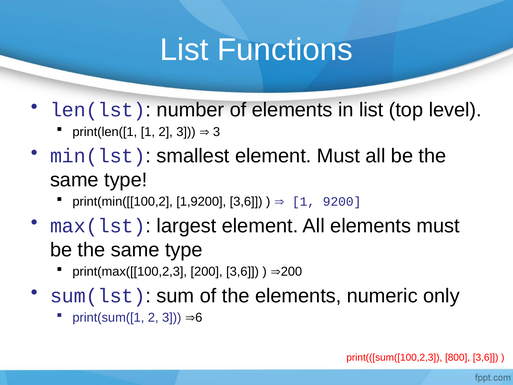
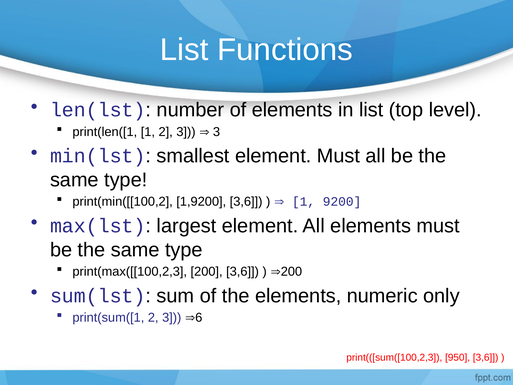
800: 800 -> 950
